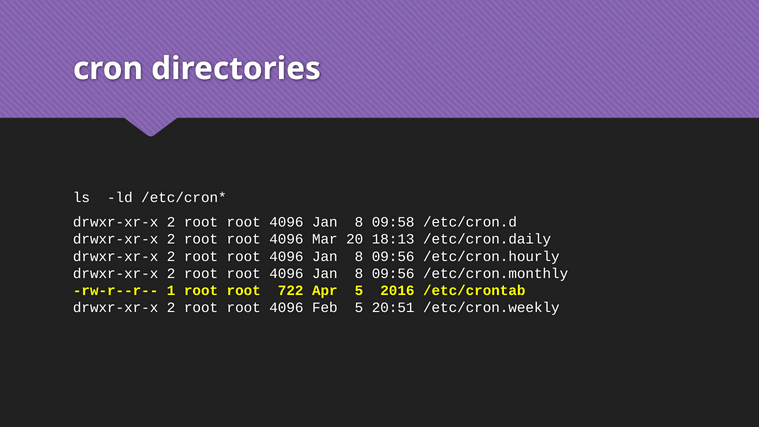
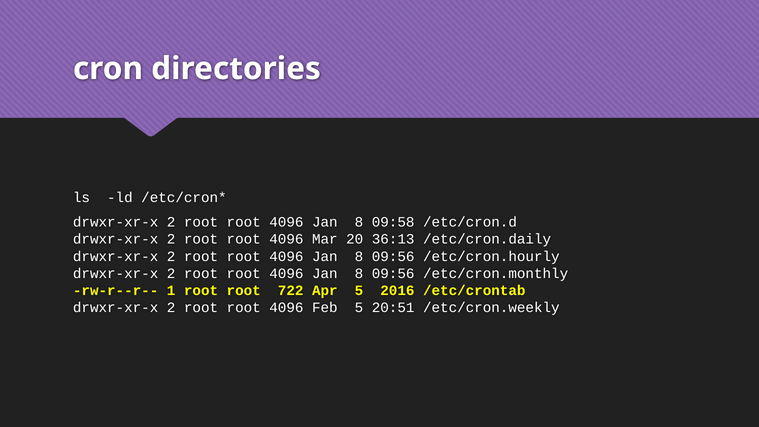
18:13: 18:13 -> 36:13
